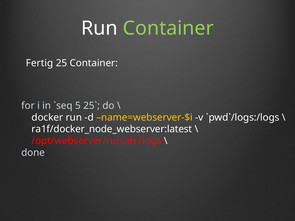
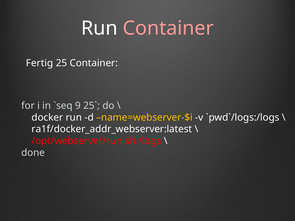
Container at (168, 28) colour: light green -> pink
5: 5 -> 9
ra1f/docker_node_webserver:latest: ra1f/docker_node_webserver:latest -> ra1f/docker_addr_webserver:latest
